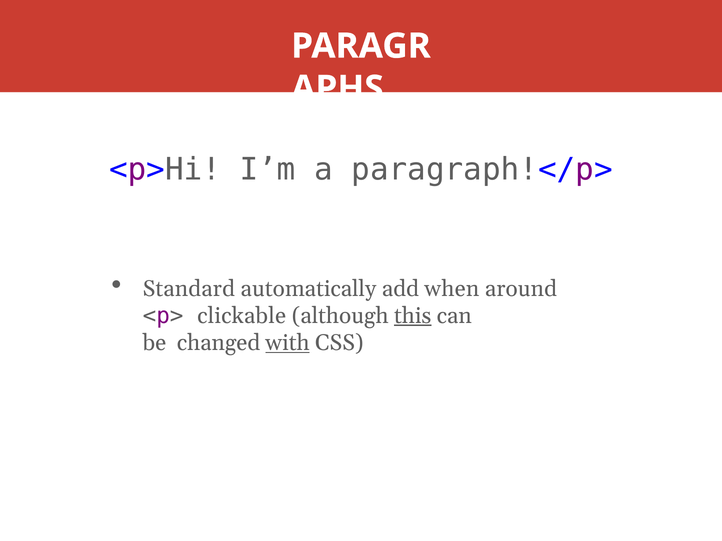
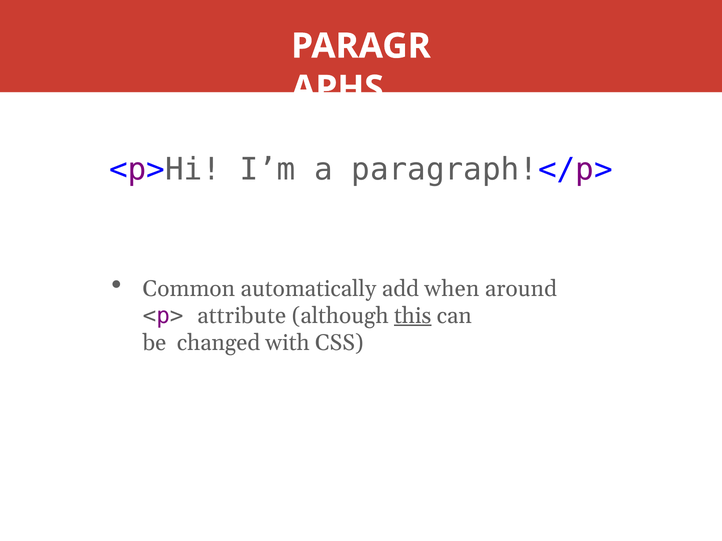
Standard: Standard -> Common
clickable: clickable -> attribute
with underline: present -> none
